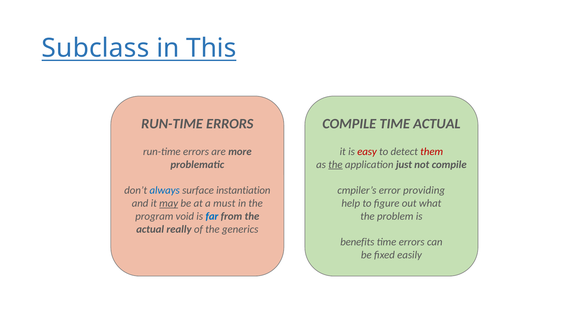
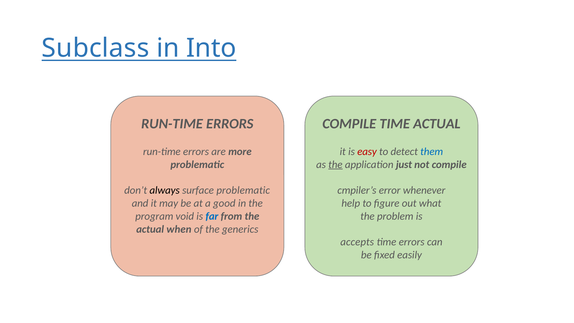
This: This -> Into
them colour: red -> blue
always colour: blue -> black
surface instantiation: instantiation -> problematic
providing: providing -> whenever
may underline: present -> none
must: must -> good
really: really -> when
benefits: benefits -> accepts
